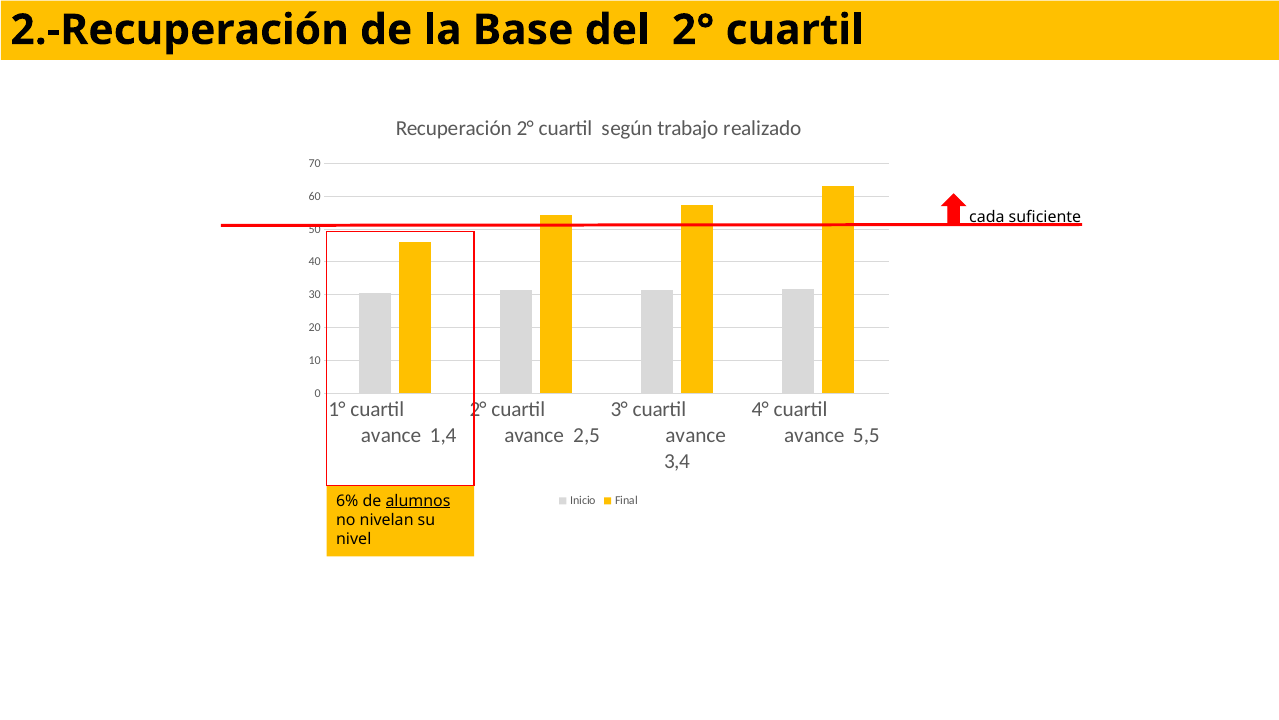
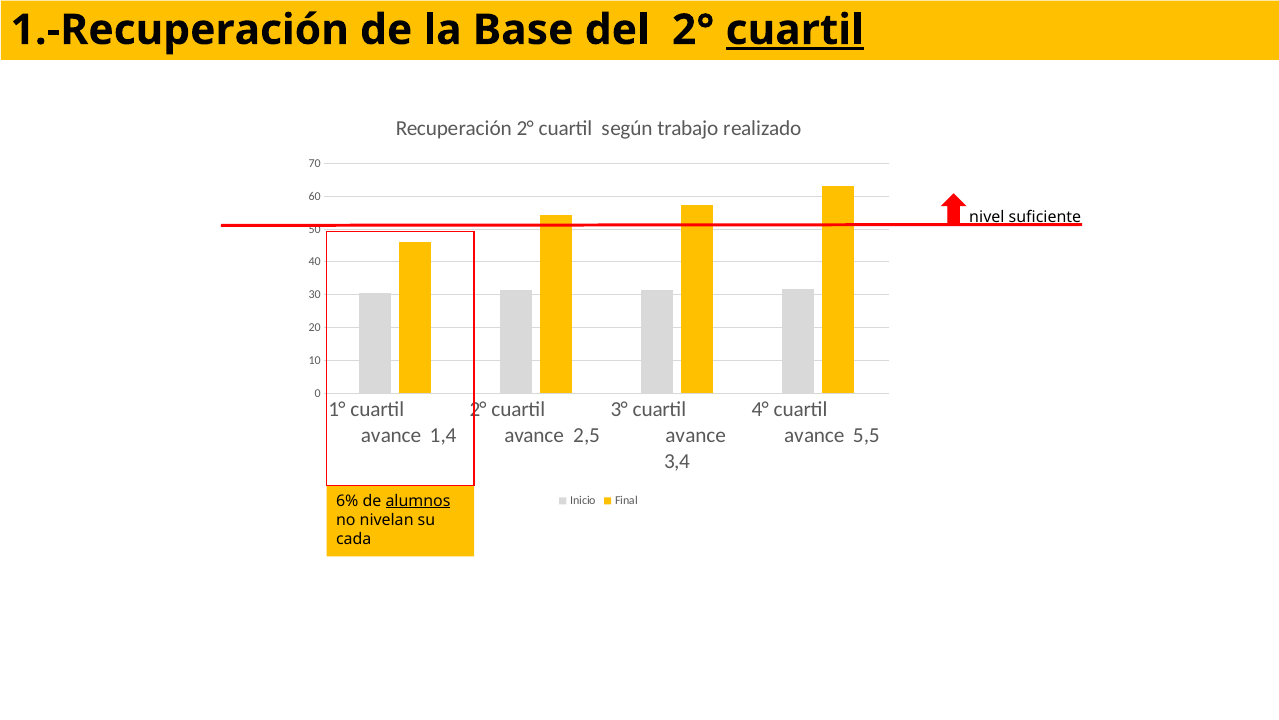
2.-Recuperación: 2.-Recuperación -> 1.-Recuperación
cuartil at (795, 30) underline: none -> present
cada: cada -> nivel
nivel: nivel -> cada
